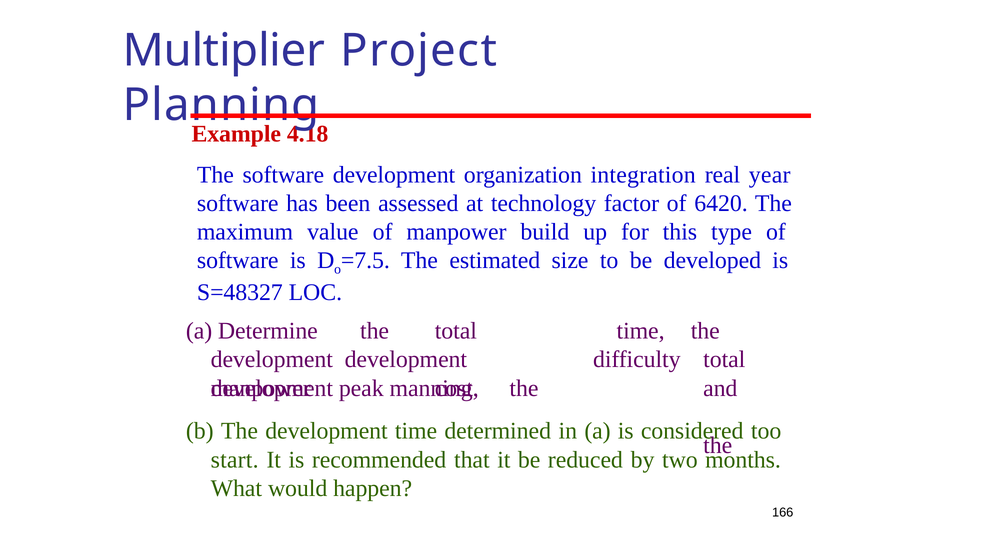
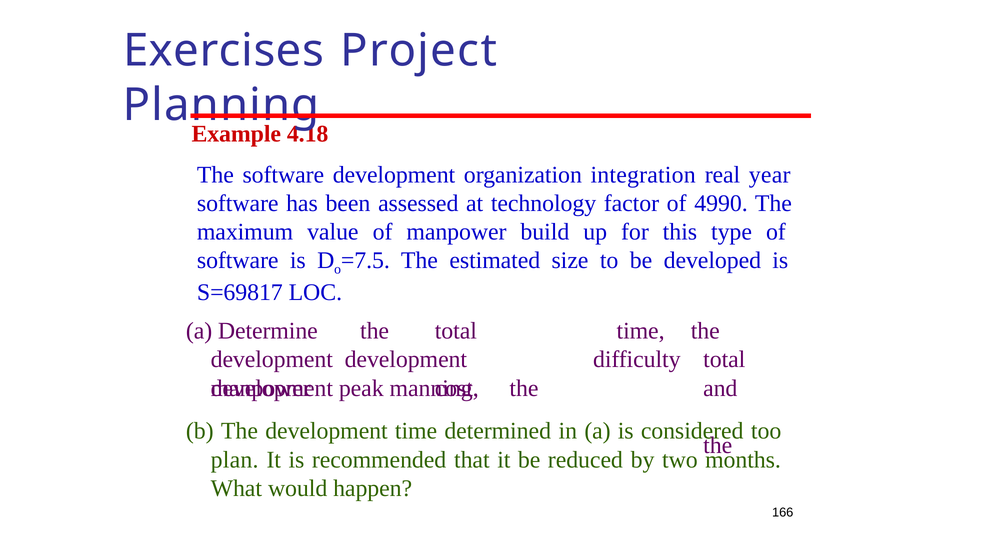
Multiplier: Multiplier -> Exercises
6420: 6420 -> 4990
S=48327: S=48327 -> S=69817
start: start -> plan
